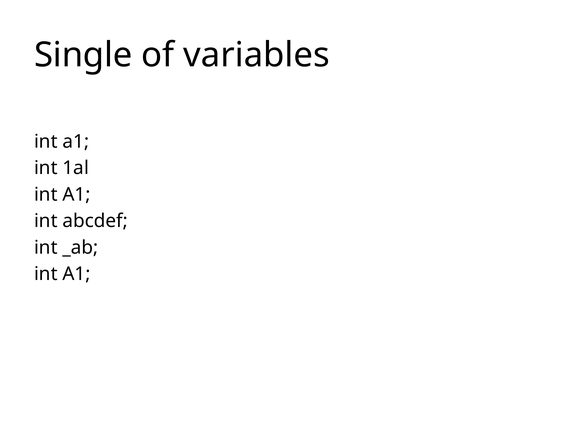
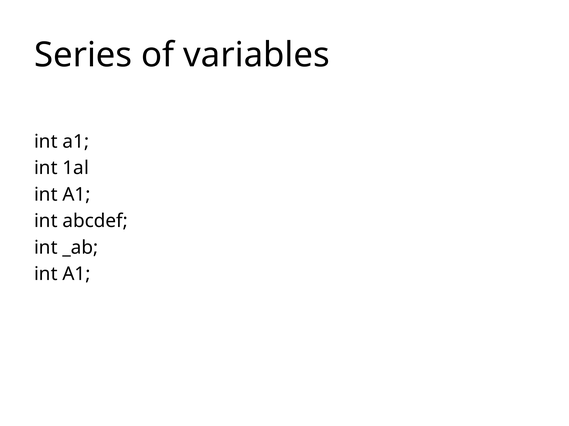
Single: Single -> Series
